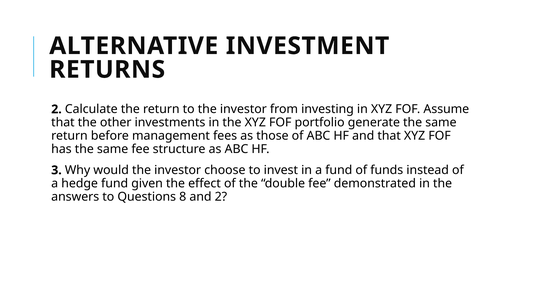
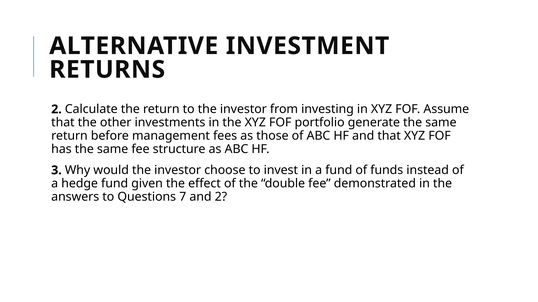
8: 8 -> 7
